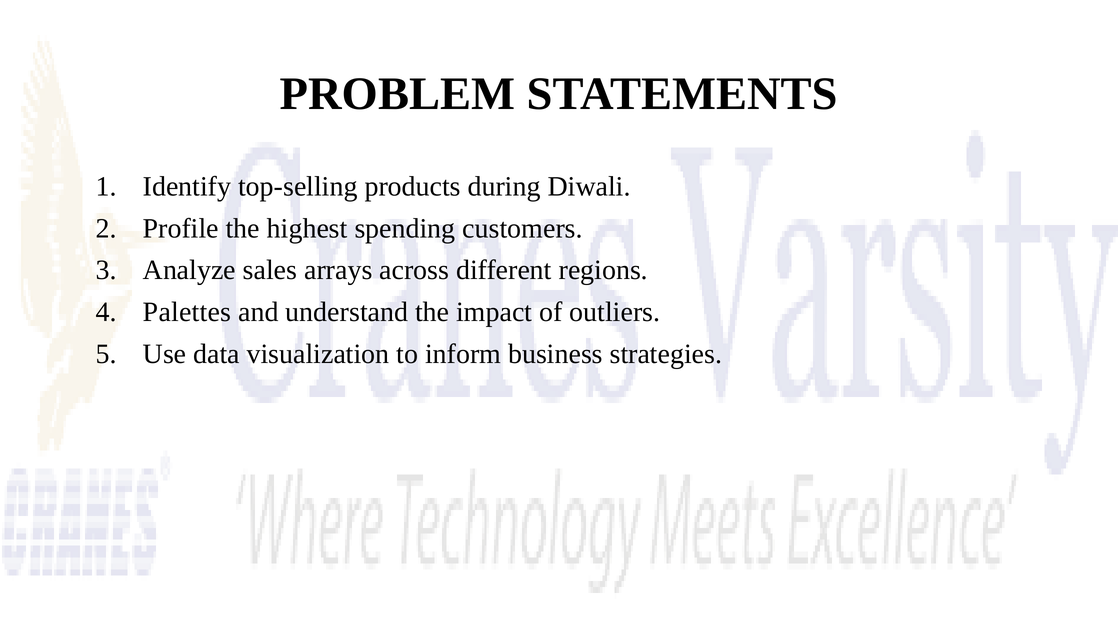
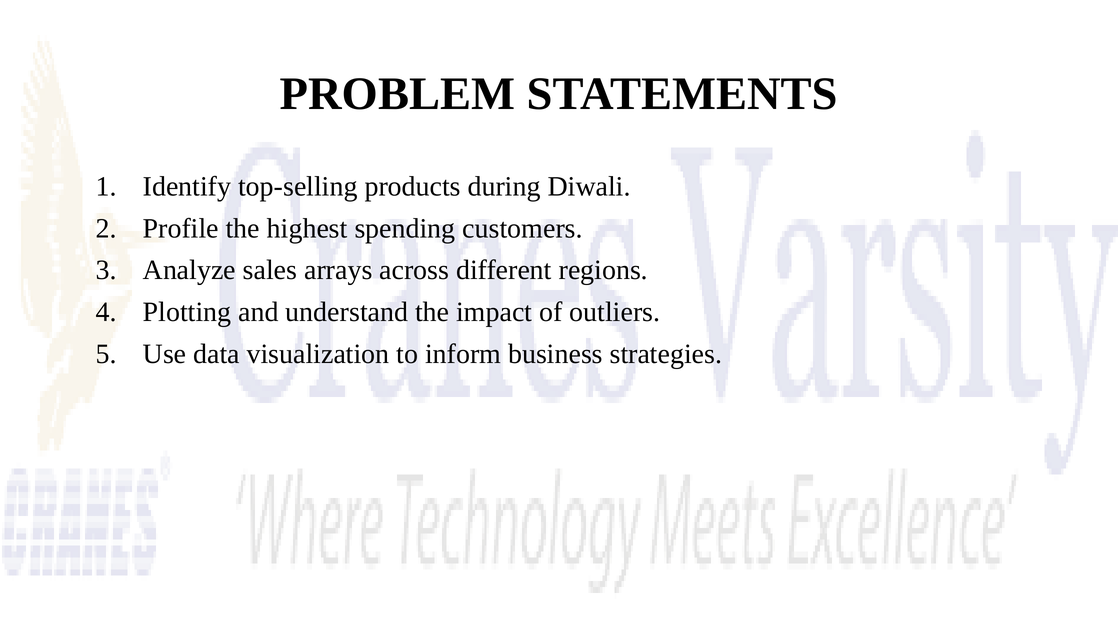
Palettes: Palettes -> Plotting
